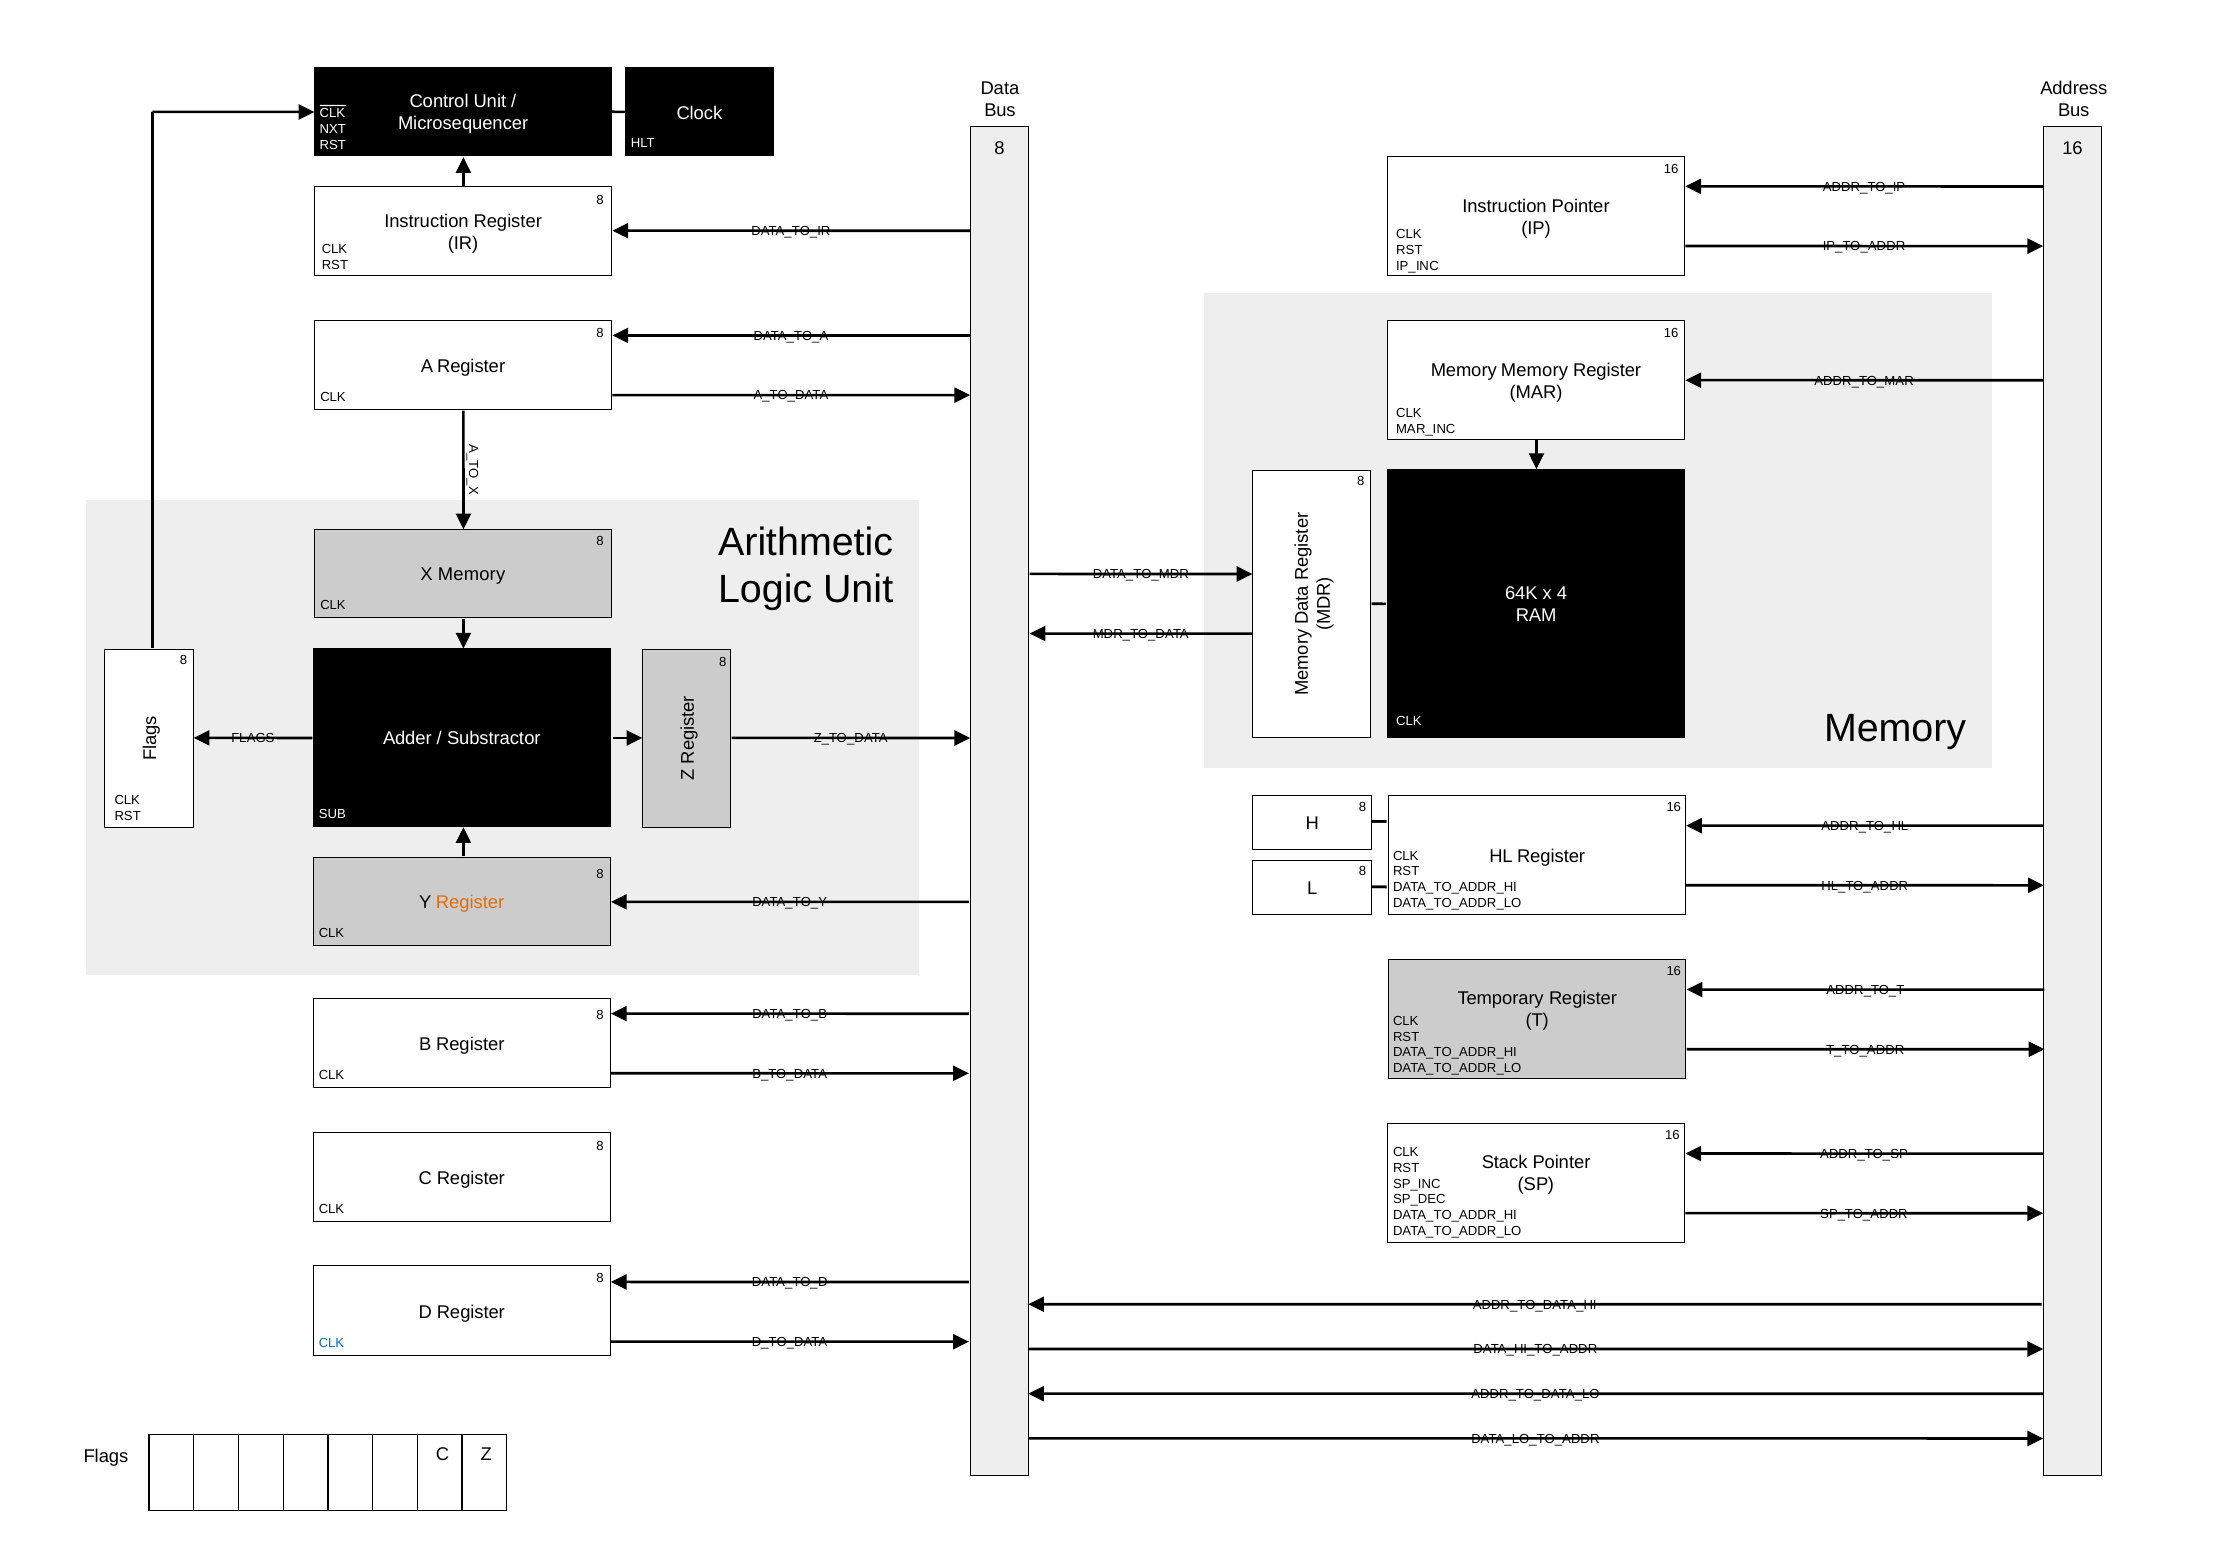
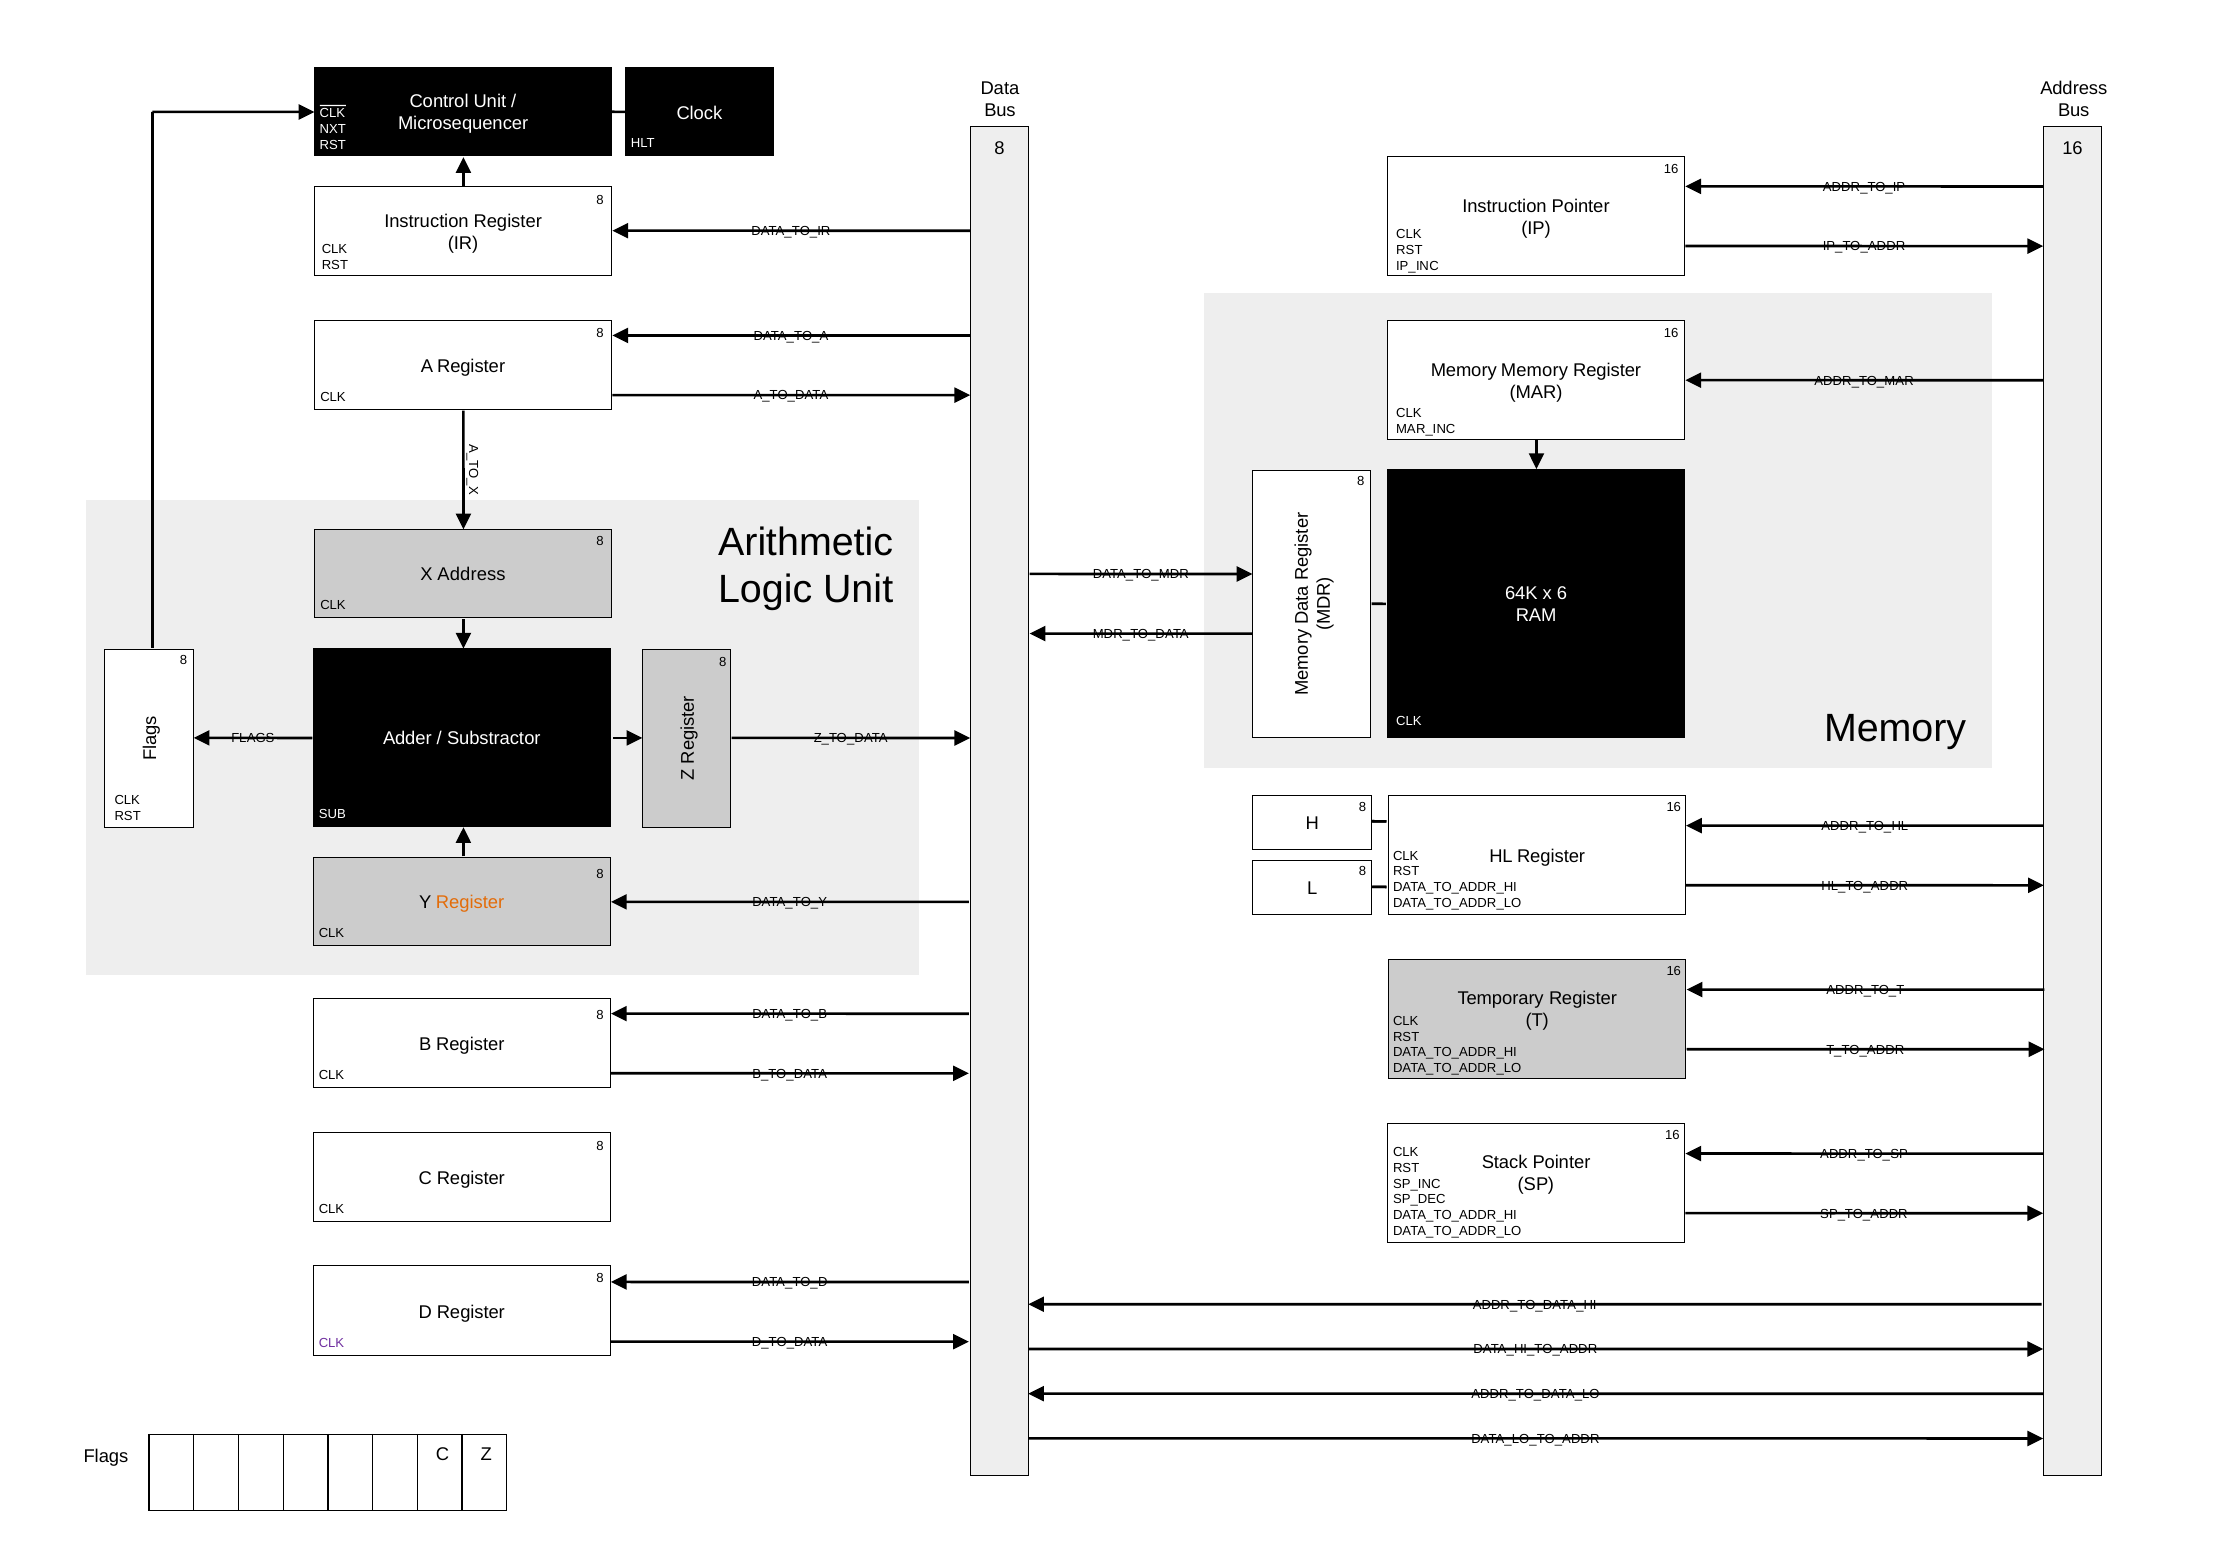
X Memory: Memory -> Address
4: 4 -> 6
CLK at (331, 1343) colour: blue -> purple
